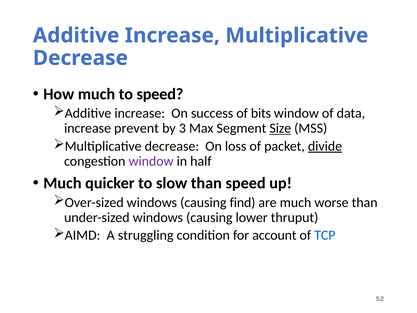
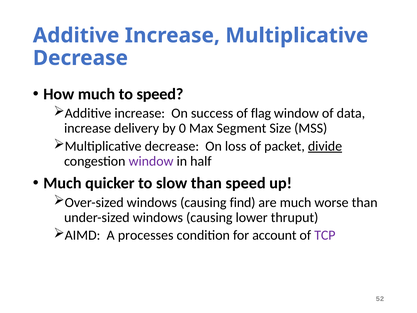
bits: bits -> flag
prevent: prevent -> delivery
3: 3 -> 0
Size underline: present -> none
struggling: struggling -> processes
TCP colour: blue -> purple
